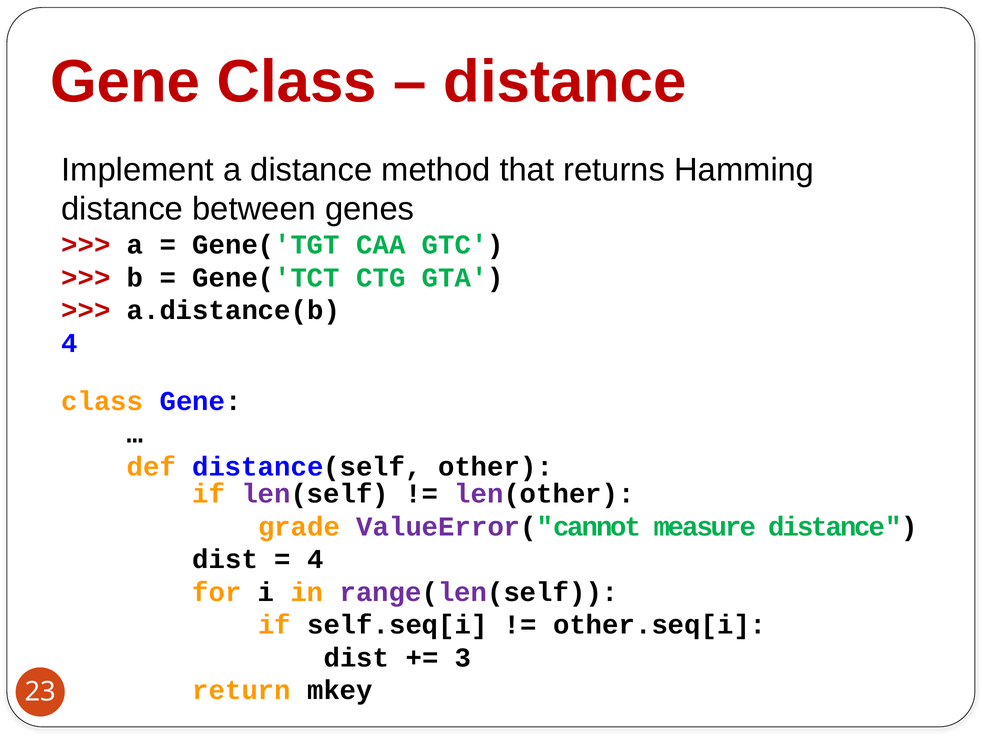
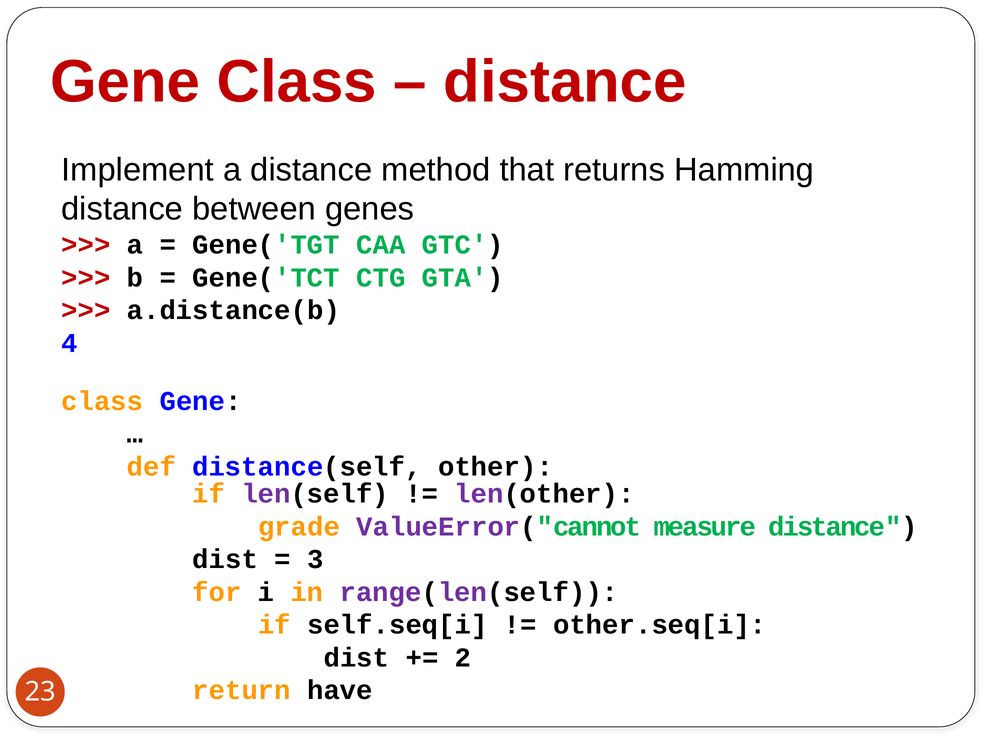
4 at (315, 559): 4 -> 3
3: 3 -> 2
mkey: mkey -> have
